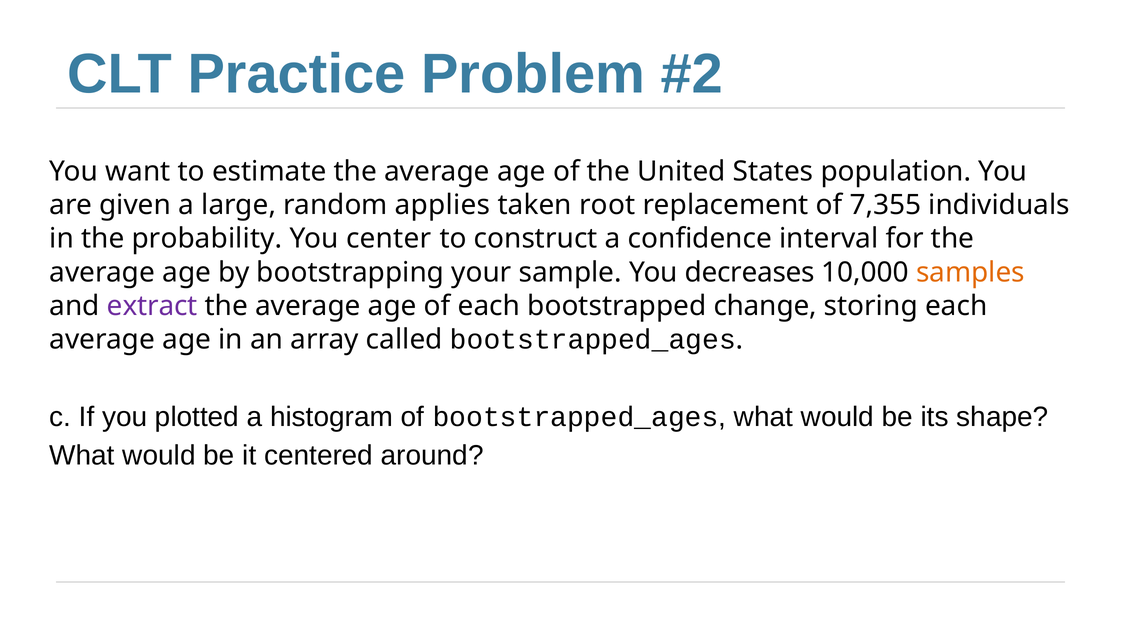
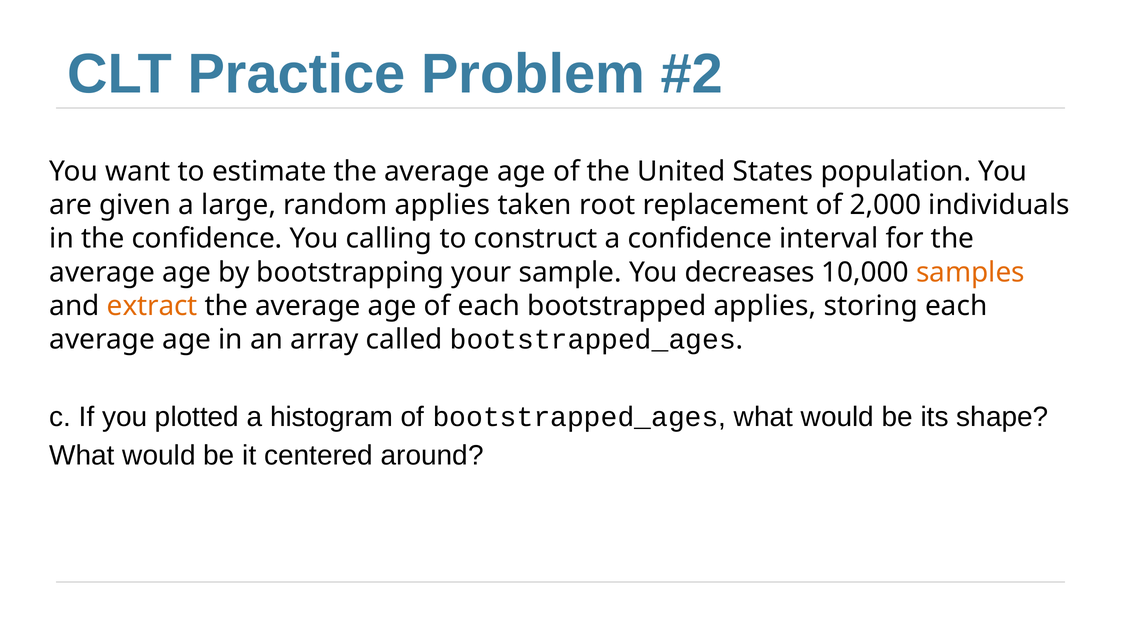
7,355: 7,355 -> 2,000
the probability: probability -> confidence
center: center -> calling
extract colour: purple -> orange
bootstrapped change: change -> applies
